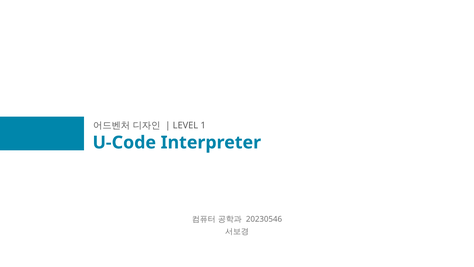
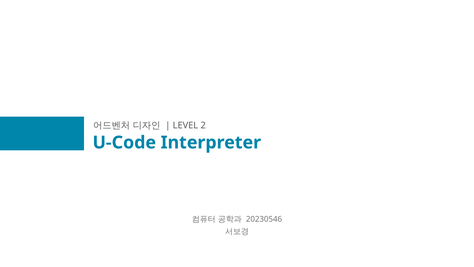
1: 1 -> 2
